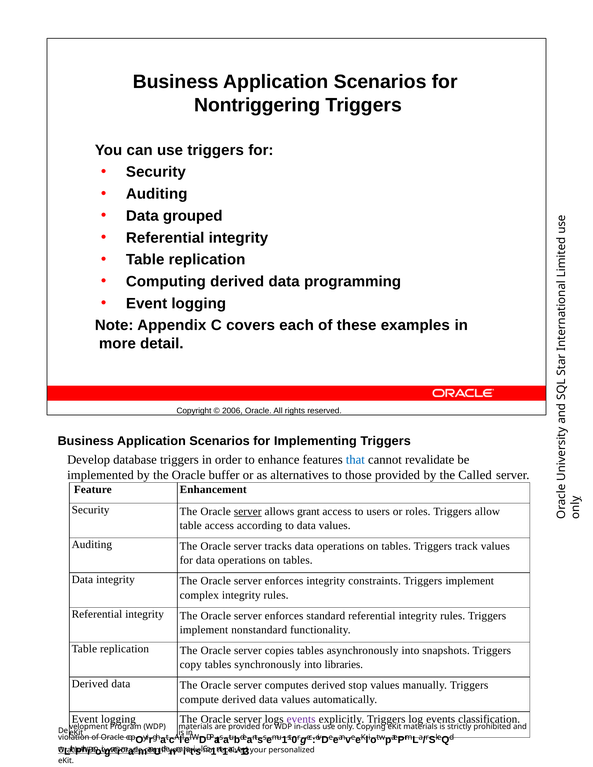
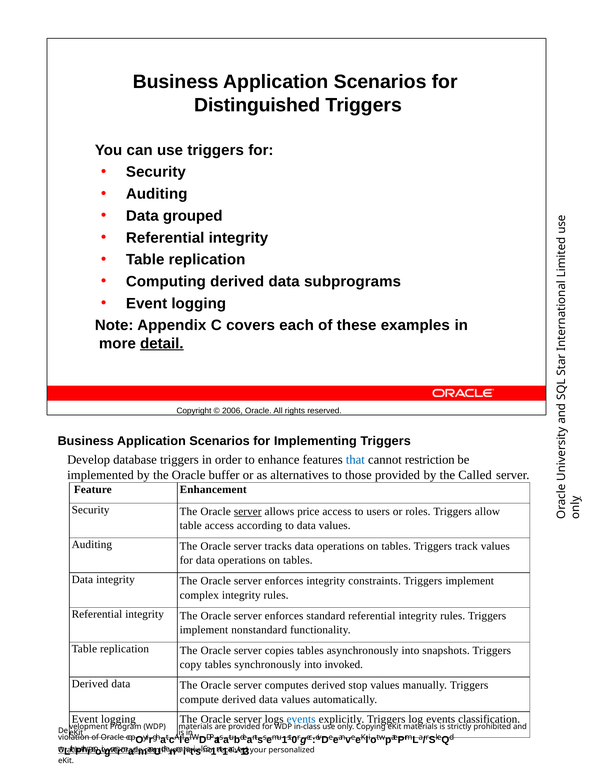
Nontriggering: Nontriggering -> Distinguished
programming: programming -> subprograms
detail underline: none -> present
revalidate: revalidate -> restriction
grant: grant -> price
libraries: libraries -> invoked
events at (301, 720) colour: purple -> blue
